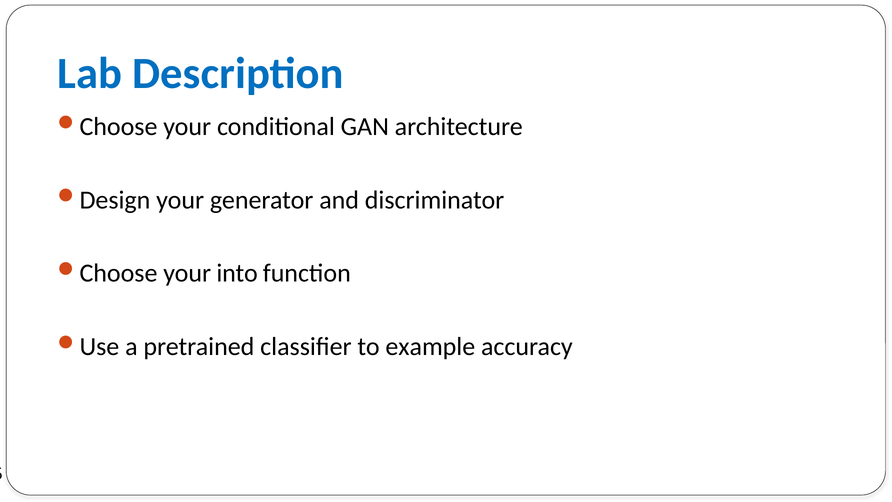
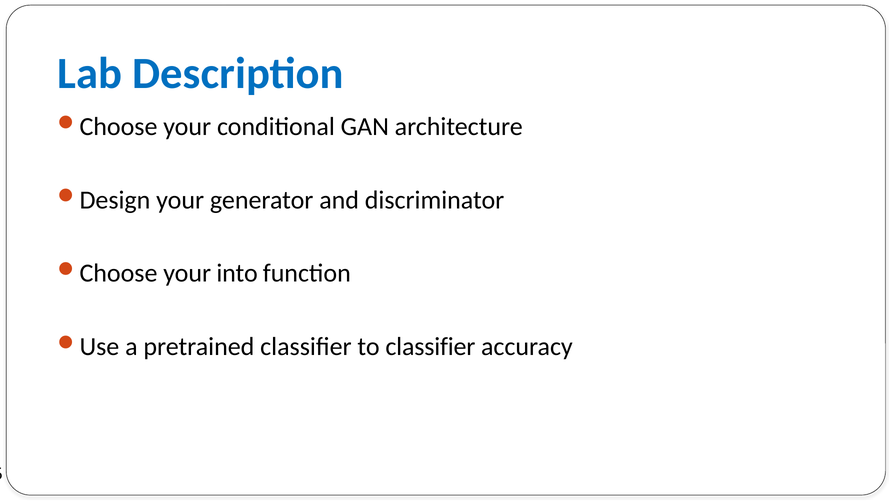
to example: example -> classifier
